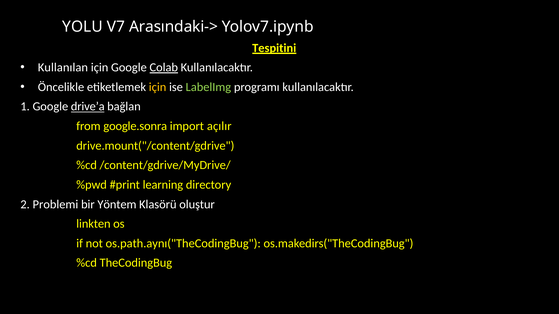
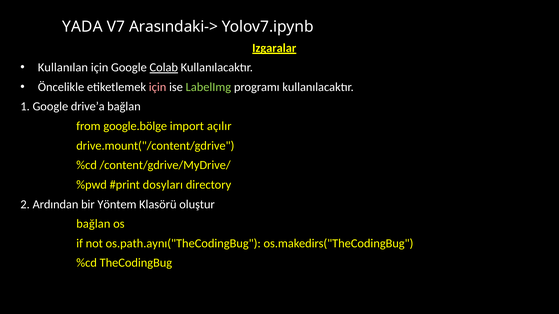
YOLU: YOLU -> YADA
Tespitini: Tespitini -> Izgaralar
için at (158, 87) colour: yellow -> pink
drive’a underline: present -> none
google.sonra: google.sonra -> google.bölge
learning: learning -> dosyları
Problemi: Problemi -> Ardından
linkten at (93, 224): linkten -> bağlan
